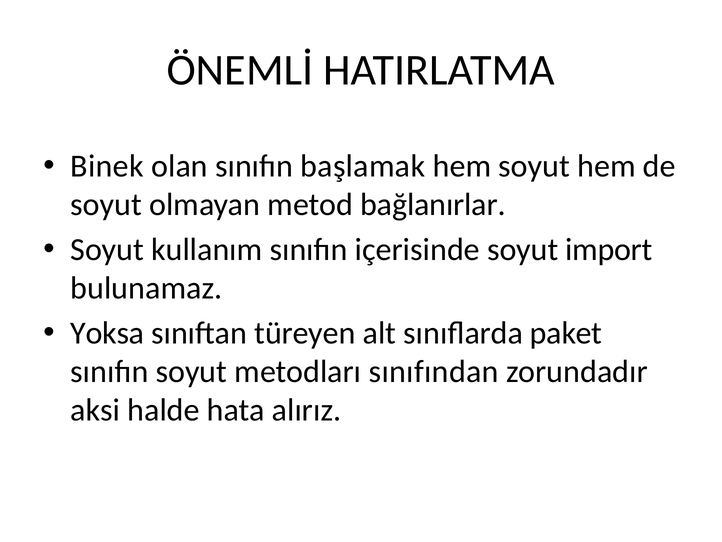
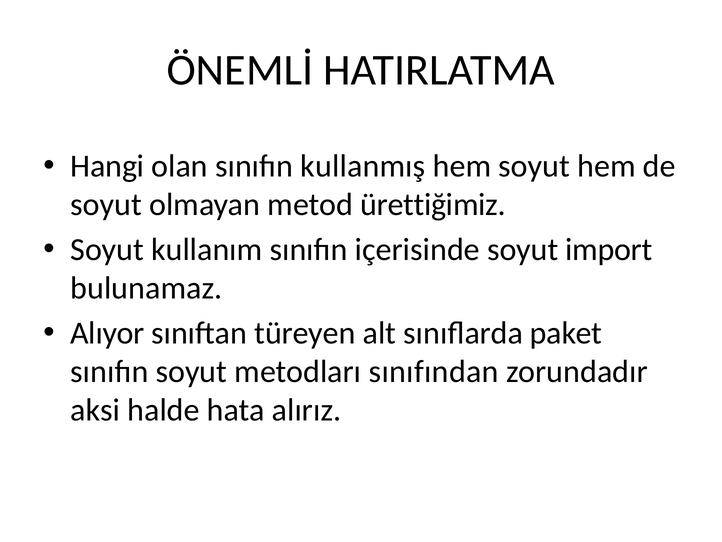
Binek: Binek -> Hangi
başlamak: başlamak -> kullanmış
bağlanırlar: bağlanırlar -> ürettiğimiz
Yoksa: Yoksa -> Alıyor
